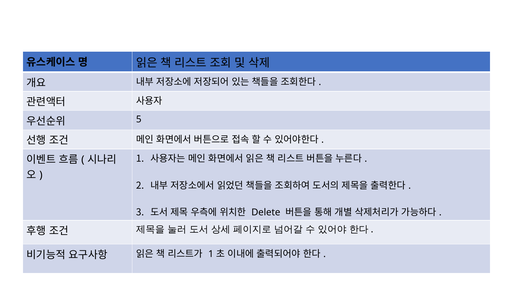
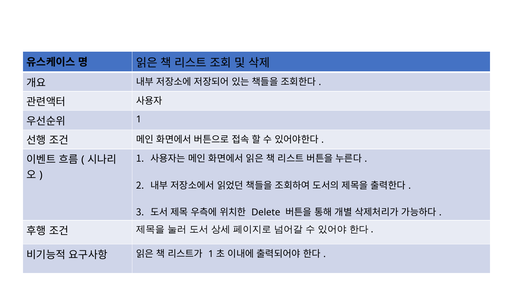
5 at (139, 119): 5 -> 1
